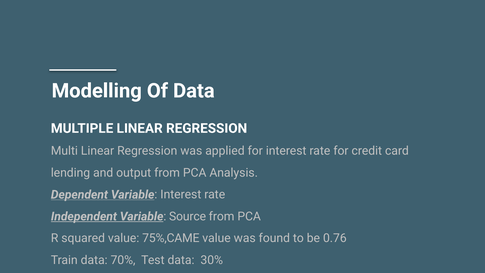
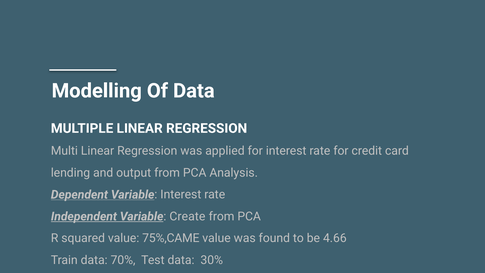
Source: Source -> Create
0.76: 0.76 -> 4.66
